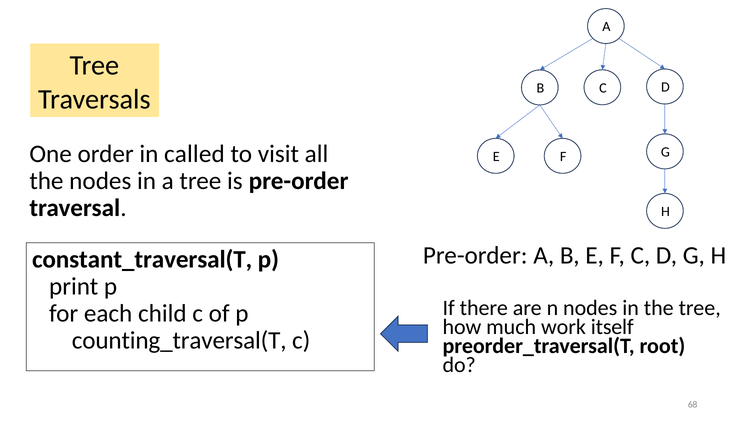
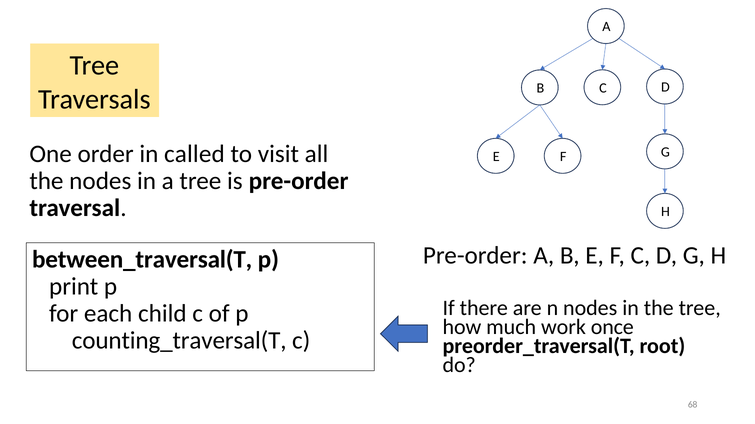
constant_traversal(T: constant_traversal(T -> between_traversal(T
itself: itself -> once
